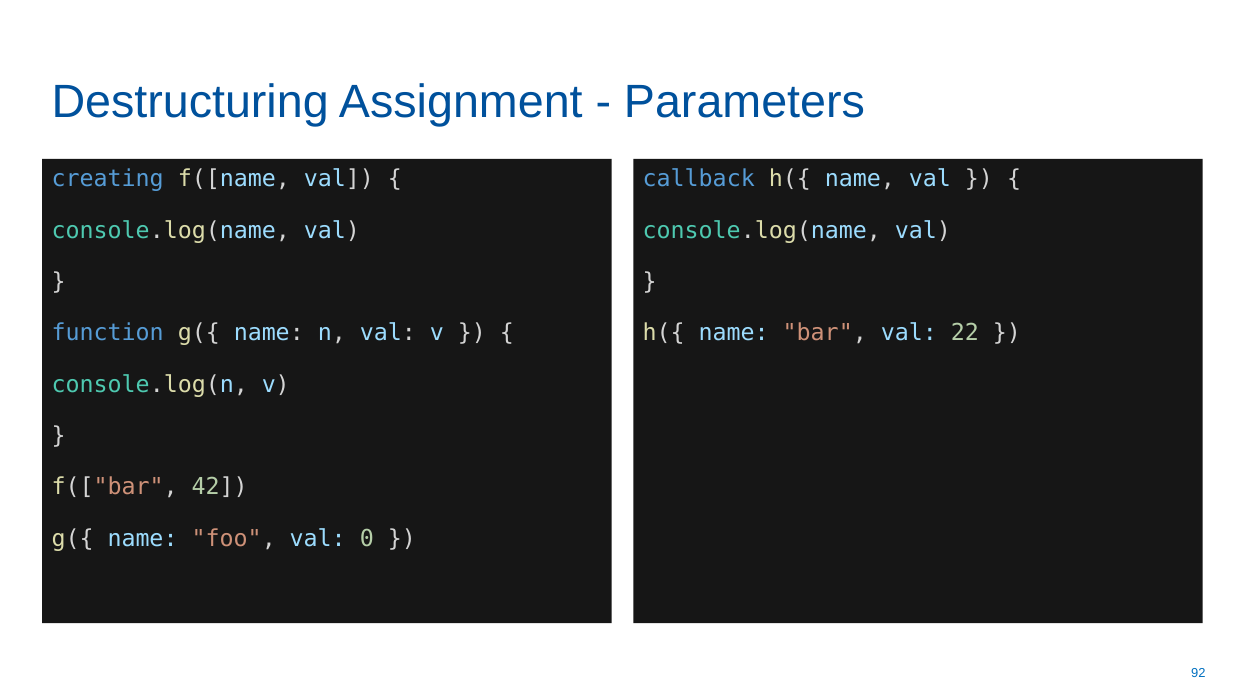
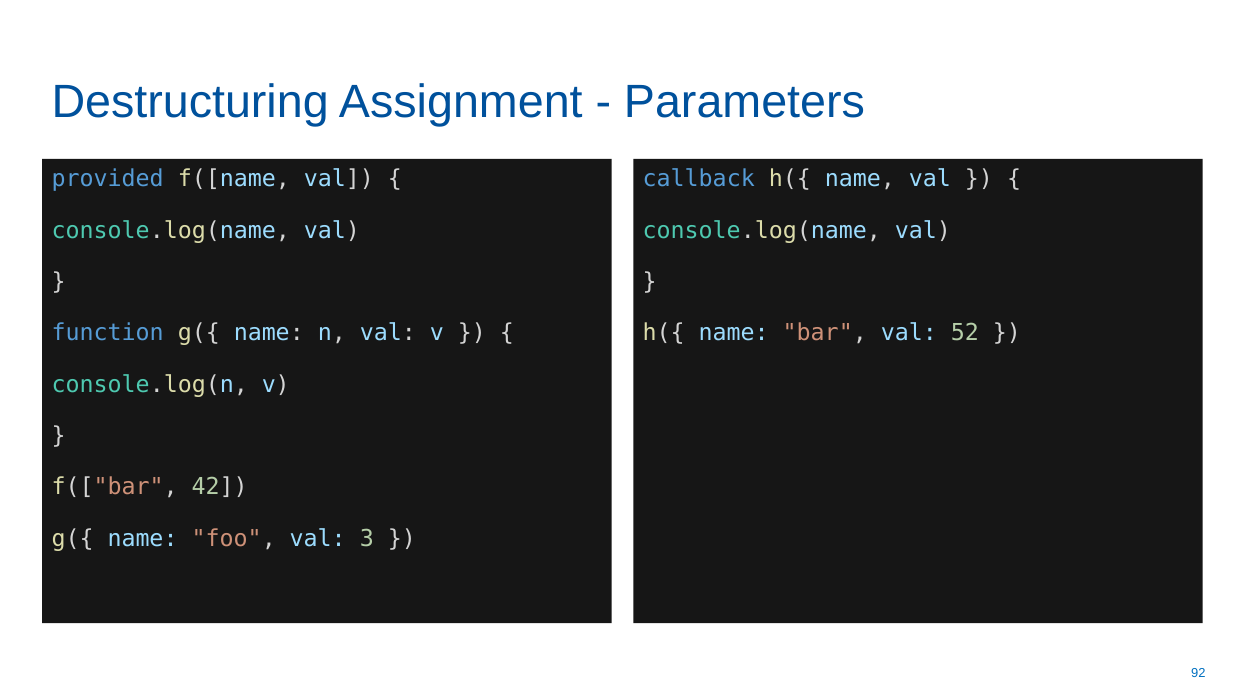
creating: creating -> provided
22: 22 -> 52
0: 0 -> 3
